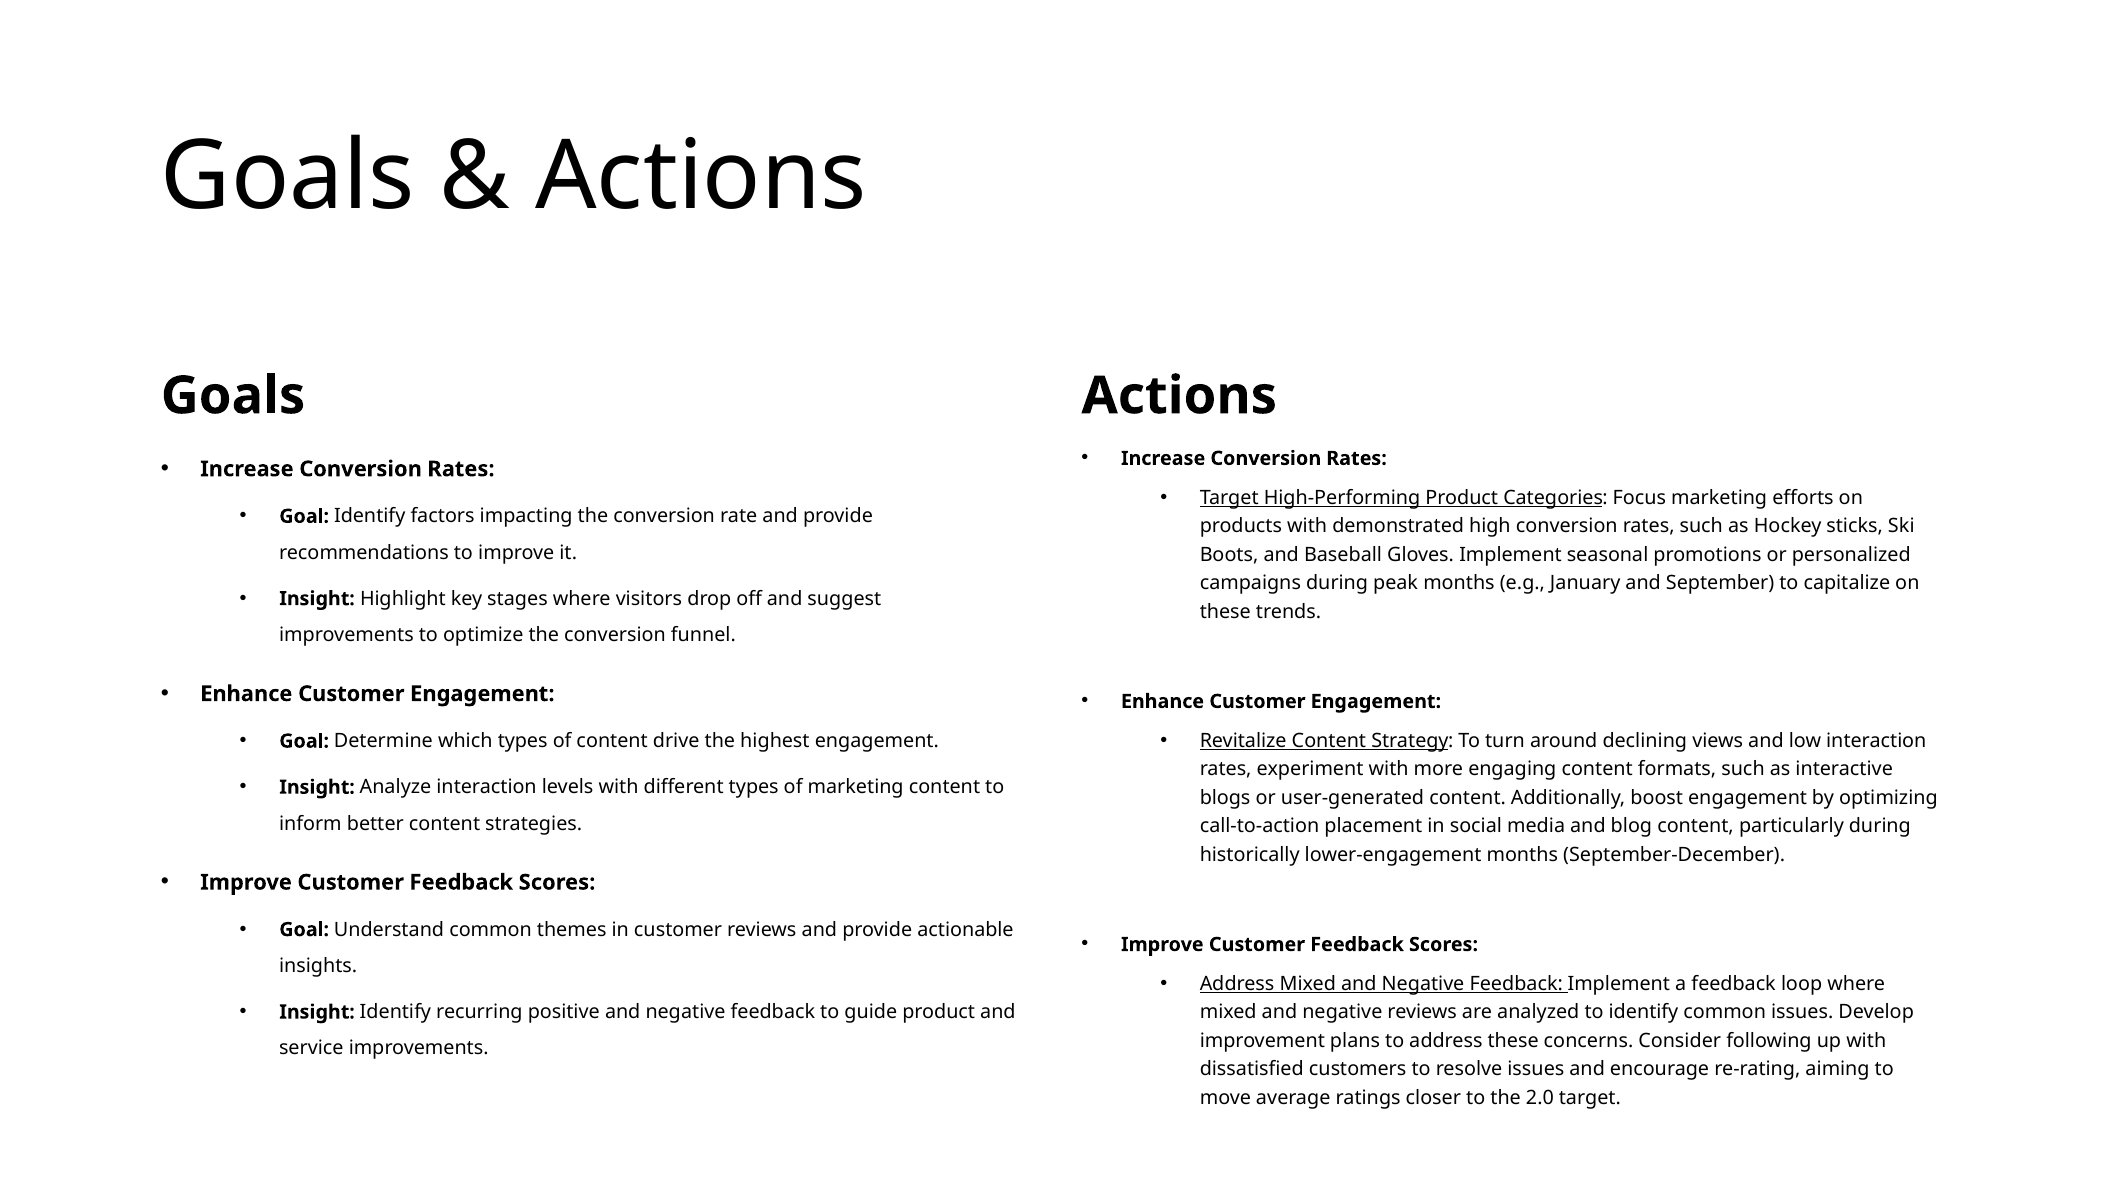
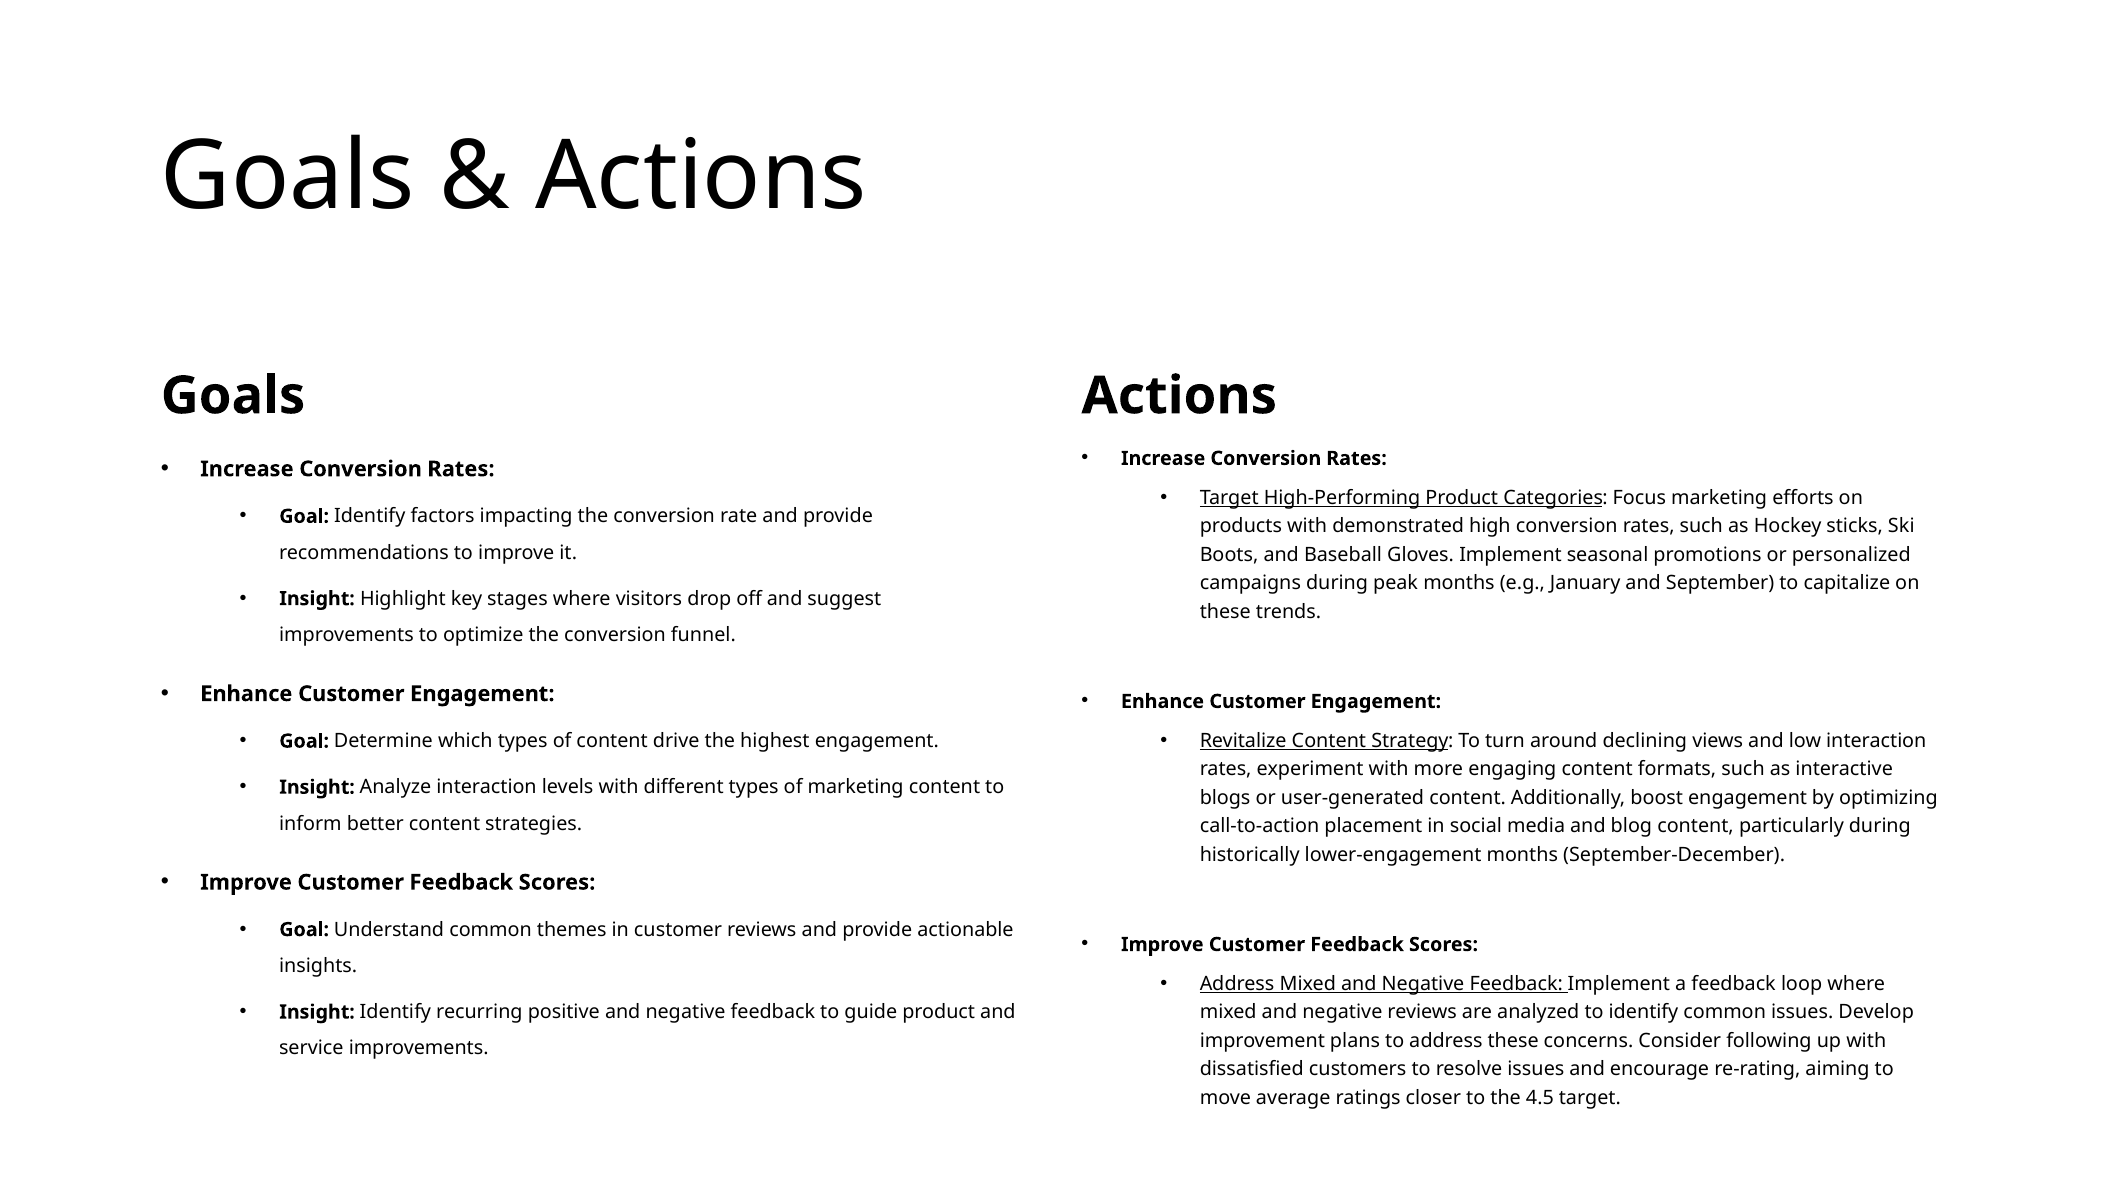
2.0: 2.0 -> 4.5
